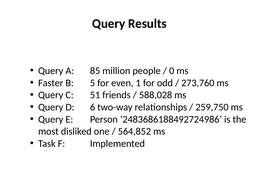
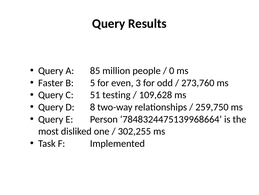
1: 1 -> 3
friends: friends -> testing
588,028: 588,028 -> 109,628
6: 6 -> 8
2483686188492724986: 2483686188492724986 -> 7848324475139968664
564,852: 564,852 -> 302,255
